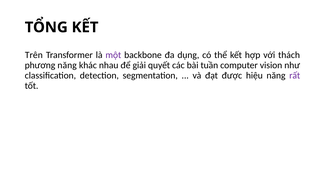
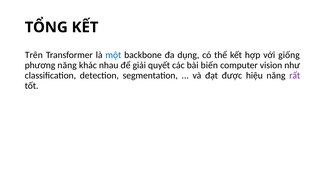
một colour: purple -> blue
thách: thách -> giống
tuần: tuần -> biến
